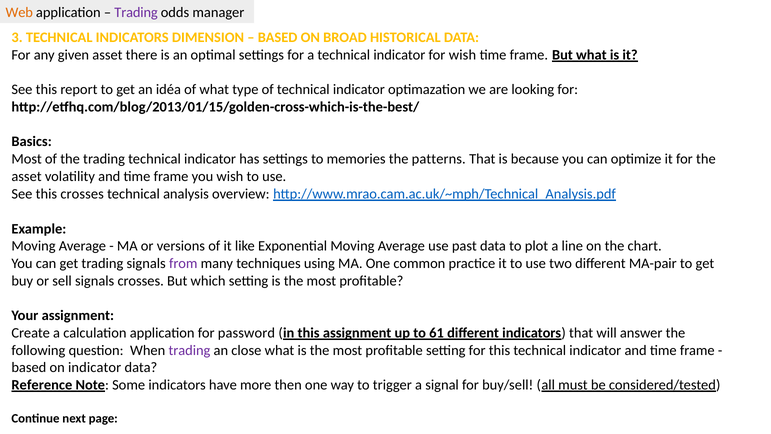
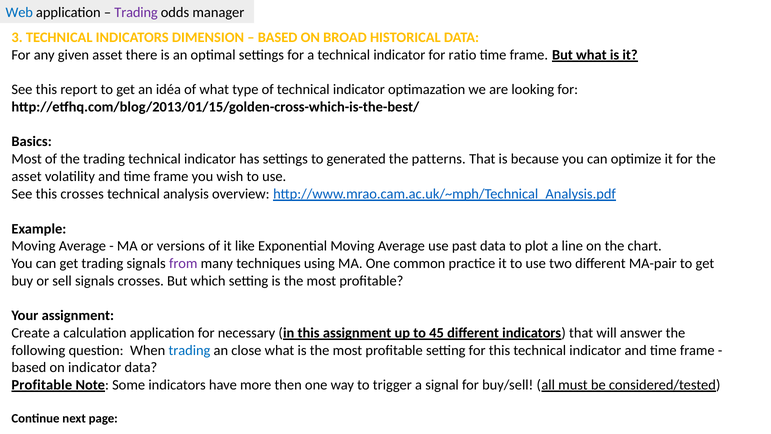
Web colour: orange -> blue
for wish: wish -> ratio
memories: memories -> generated
password: password -> necessary
61: 61 -> 45
trading at (189, 350) colour: purple -> blue
Reference at (42, 385): Reference -> Profitable
